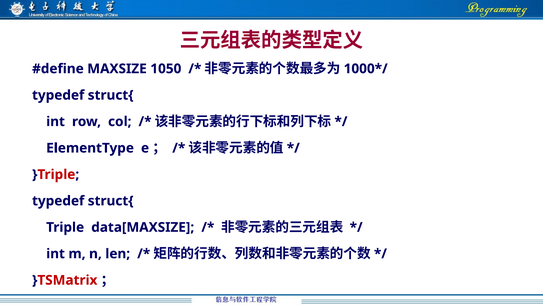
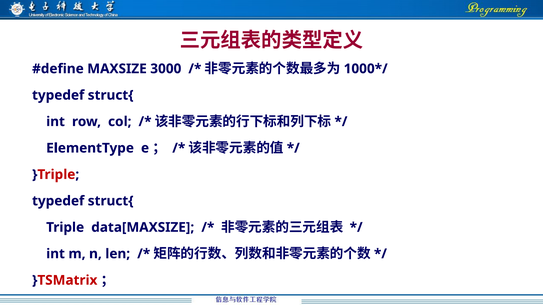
1050: 1050 -> 3000
